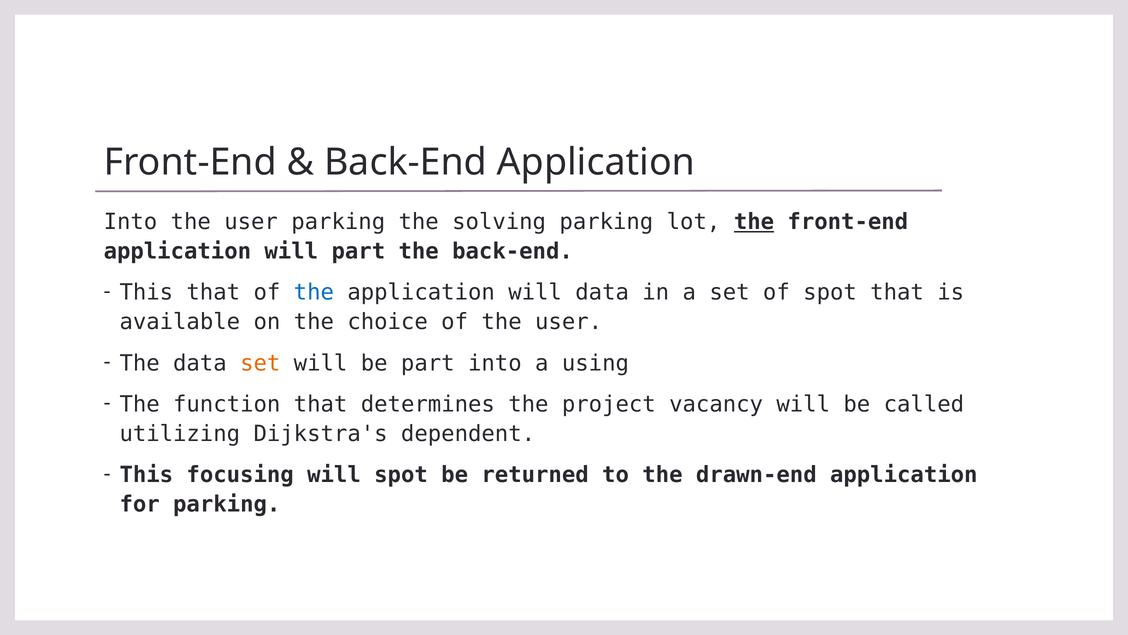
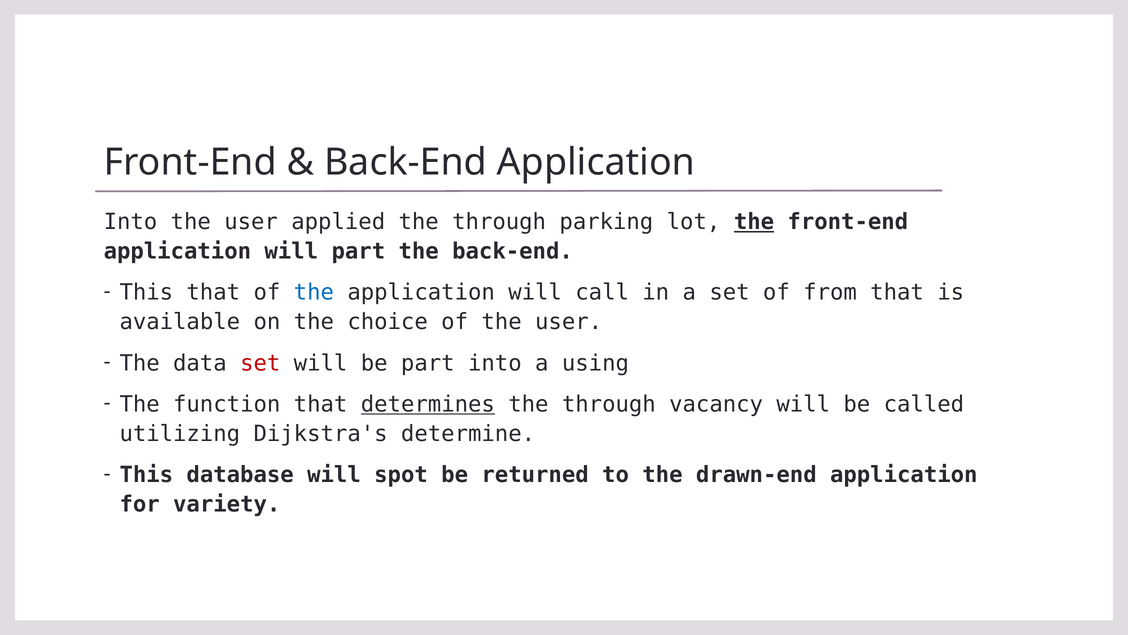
user parking: parking -> applied
solving at (499, 222): solving -> through
will data: data -> call
of spot: spot -> from
set at (260, 363) colour: orange -> red
determines underline: none -> present
project at (609, 404): project -> through
dependent: dependent -> determine
focusing: focusing -> database
for parking: parking -> variety
